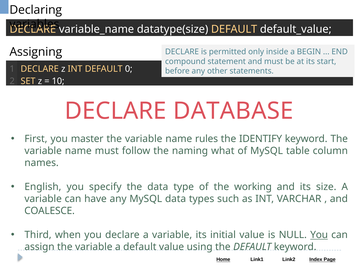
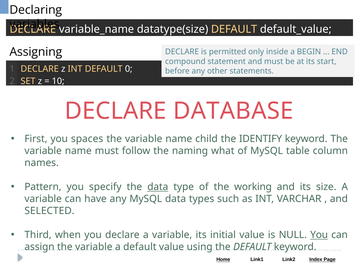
master: master -> spaces
rules: rules -> child
English: English -> Pattern
data at (158, 186) underline: none -> present
COALESCE: COALESCE -> SELECTED
